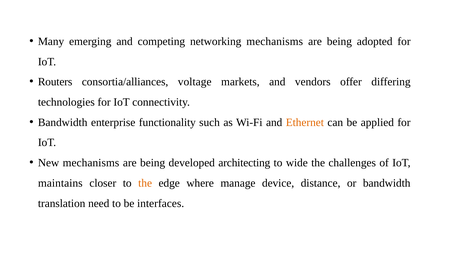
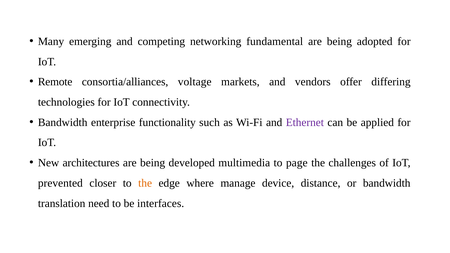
networking mechanisms: mechanisms -> fundamental
Routers: Routers -> Remote
Ethernet colour: orange -> purple
New mechanisms: mechanisms -> architectures
architecting: architecting -> multimedia
wide: wide -> page
maintains: maintains -> prevented
